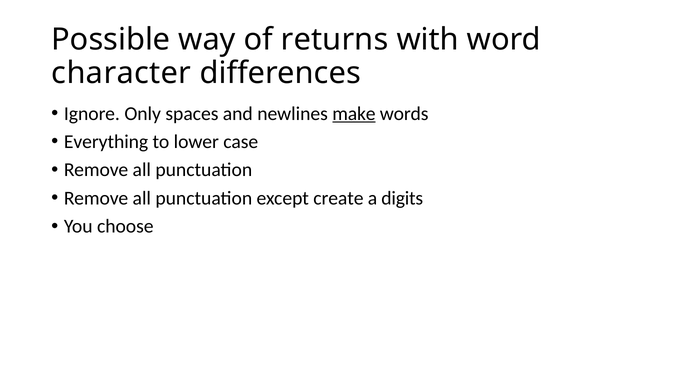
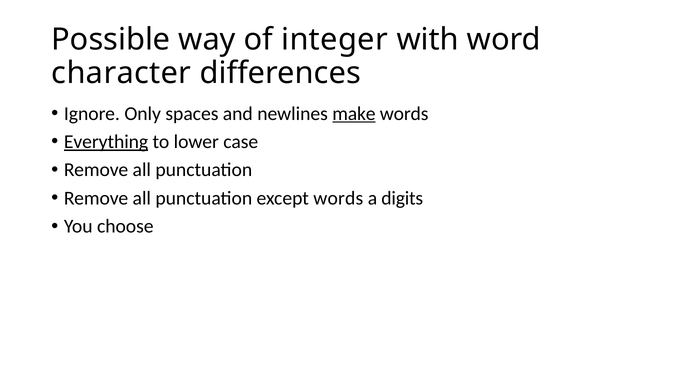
returns: returns -> integer
Everything underline: none -> present
except create: create -> words
